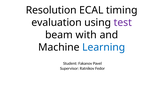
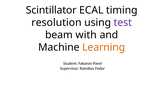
Resolution: Resolution -> Scintillator
evaluation: evaluation -> resolution
Learning colour: blue -> orange
